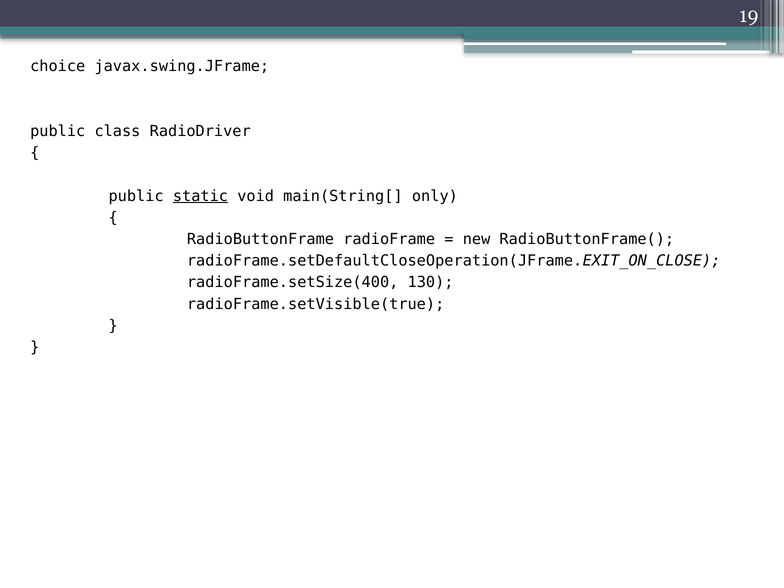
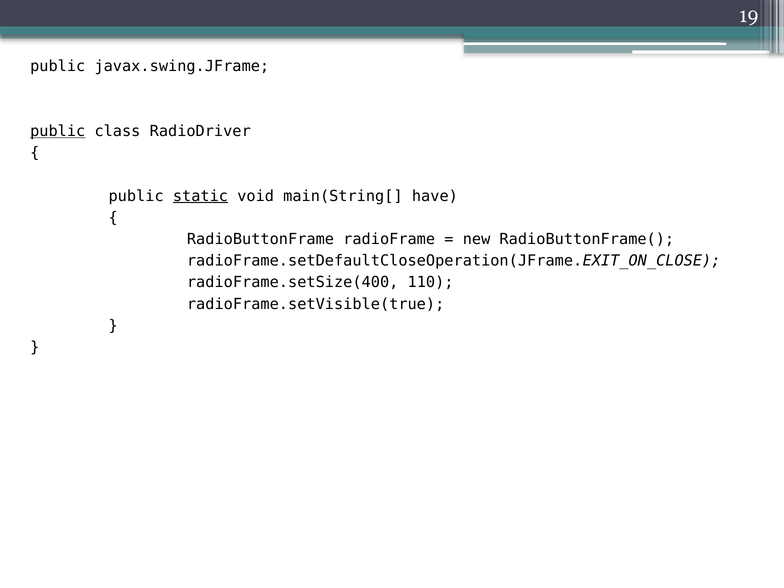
choice at (58, 66): choice -> public
public at (58, 131) underline: none -> present
only: only -> have
130: 130 -> 110
